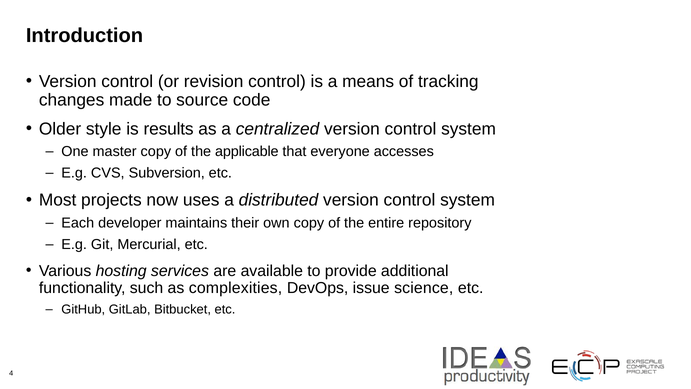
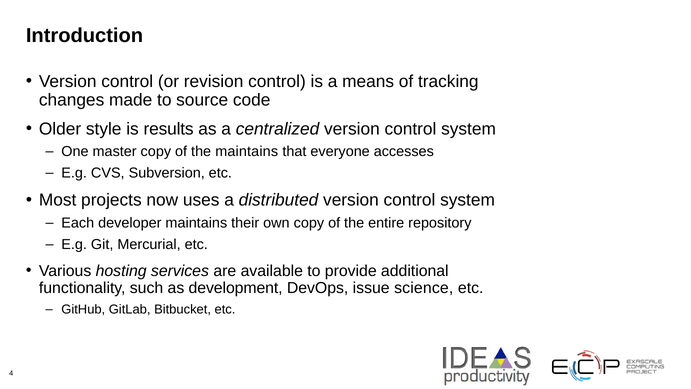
the applicable: applicable -> maintains
complexities: complexities -> development
